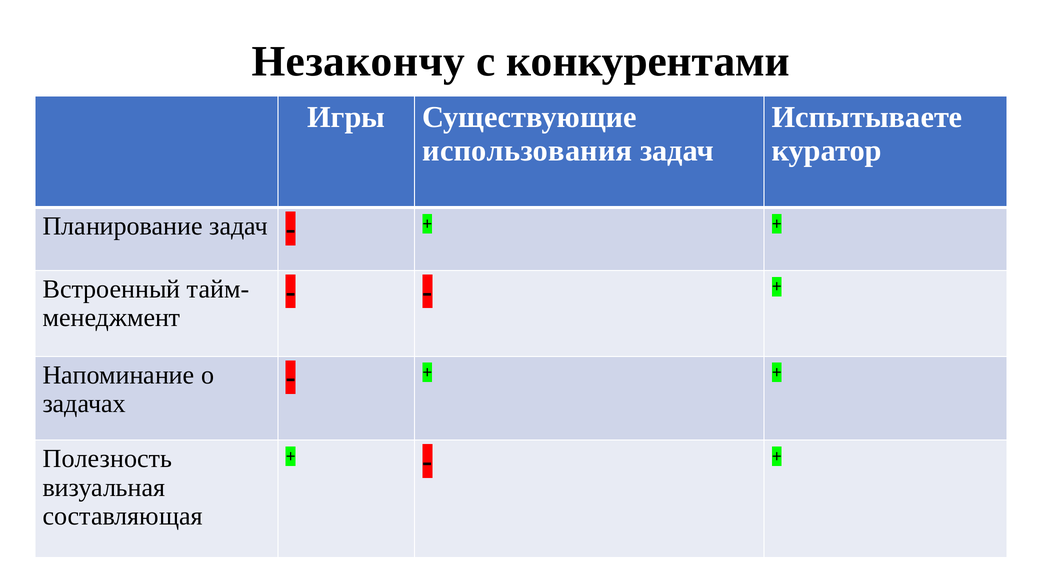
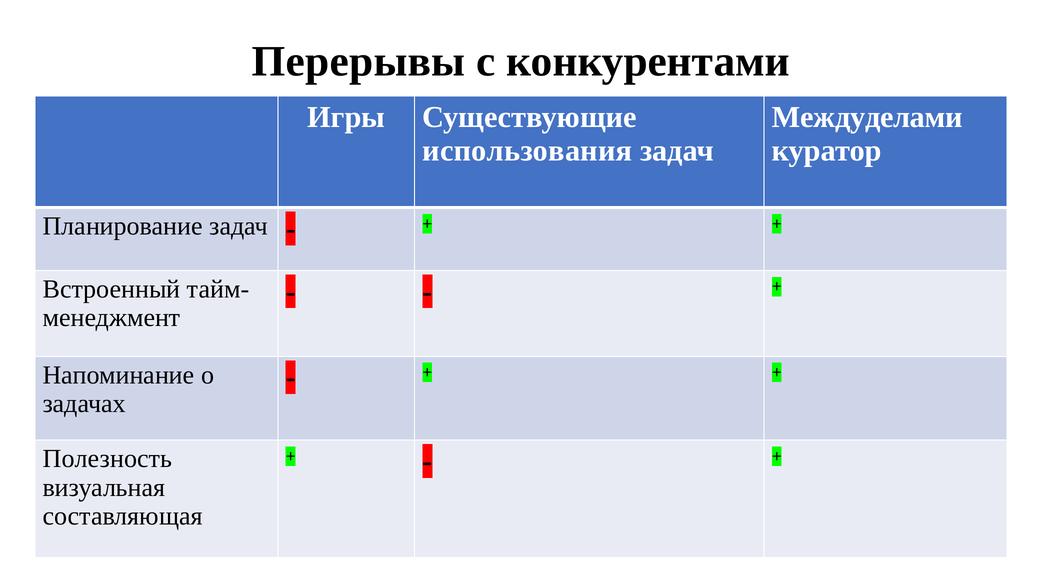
Незакончу: Незакончу -> Перерывы
Испытываете: Испытываете -> Междуделами
